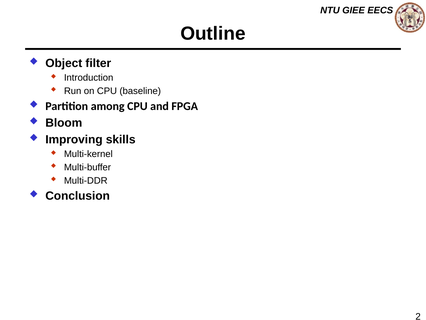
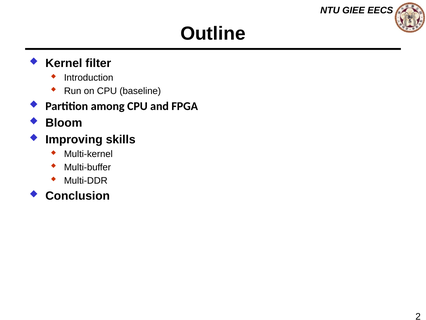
Object: Object -> Kernel
